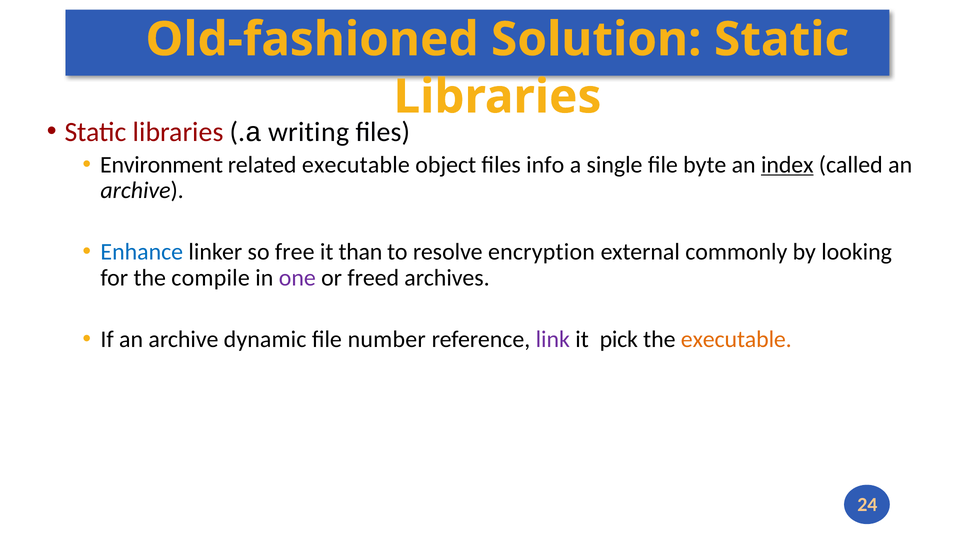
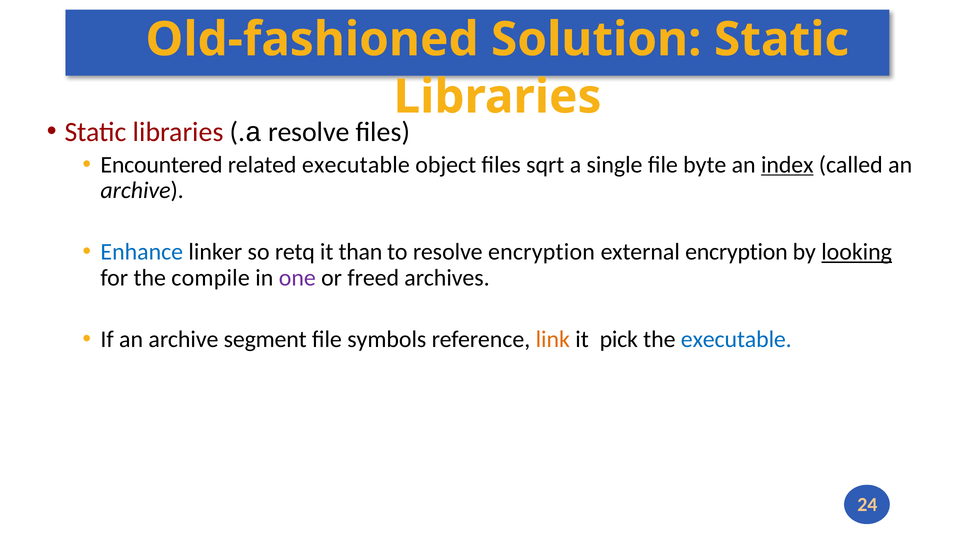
.a writing: writing -> resolve
Environment: Environment -> Encountered
info: info -> sqrt
free: free -> retq
external commonly: commonly -> encryption
looking underline: none -> present
dynamic: dynamic -> segment
number: number -> symbols
link colour: purple -> orange
executable at (736, 339) colour: orange -> blue
